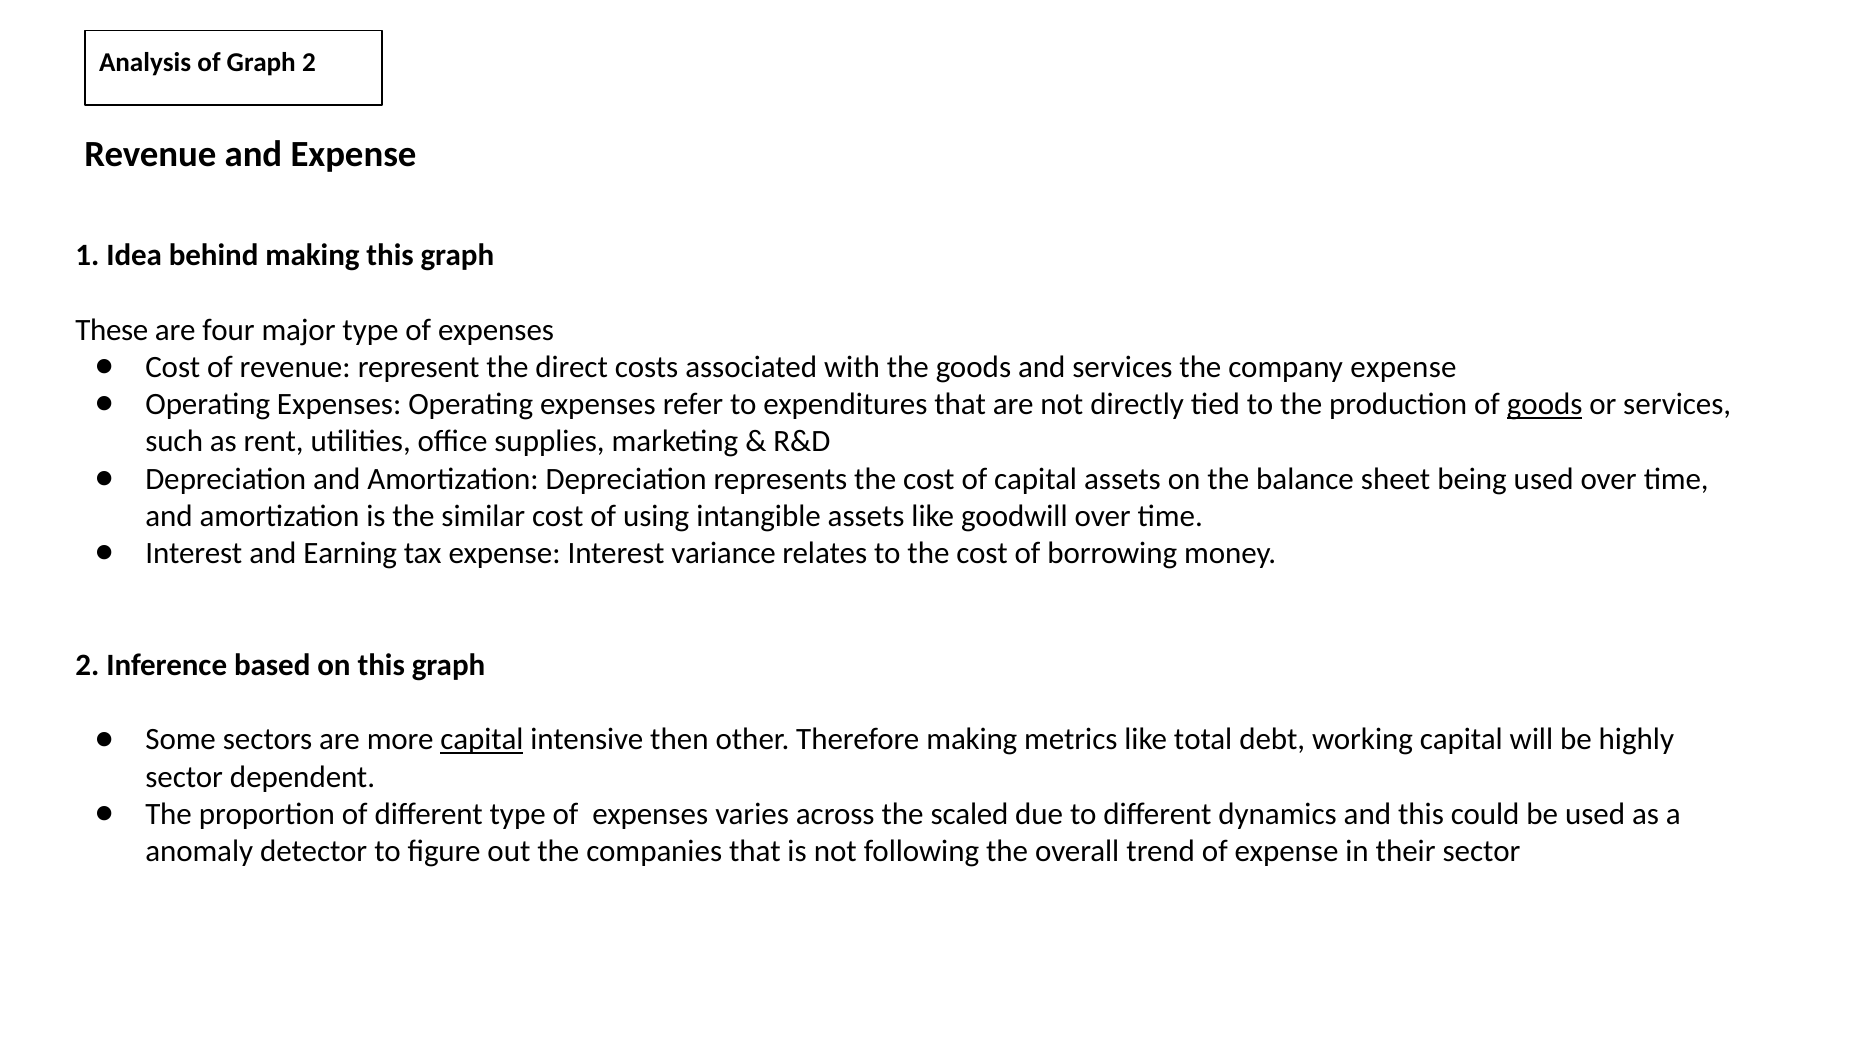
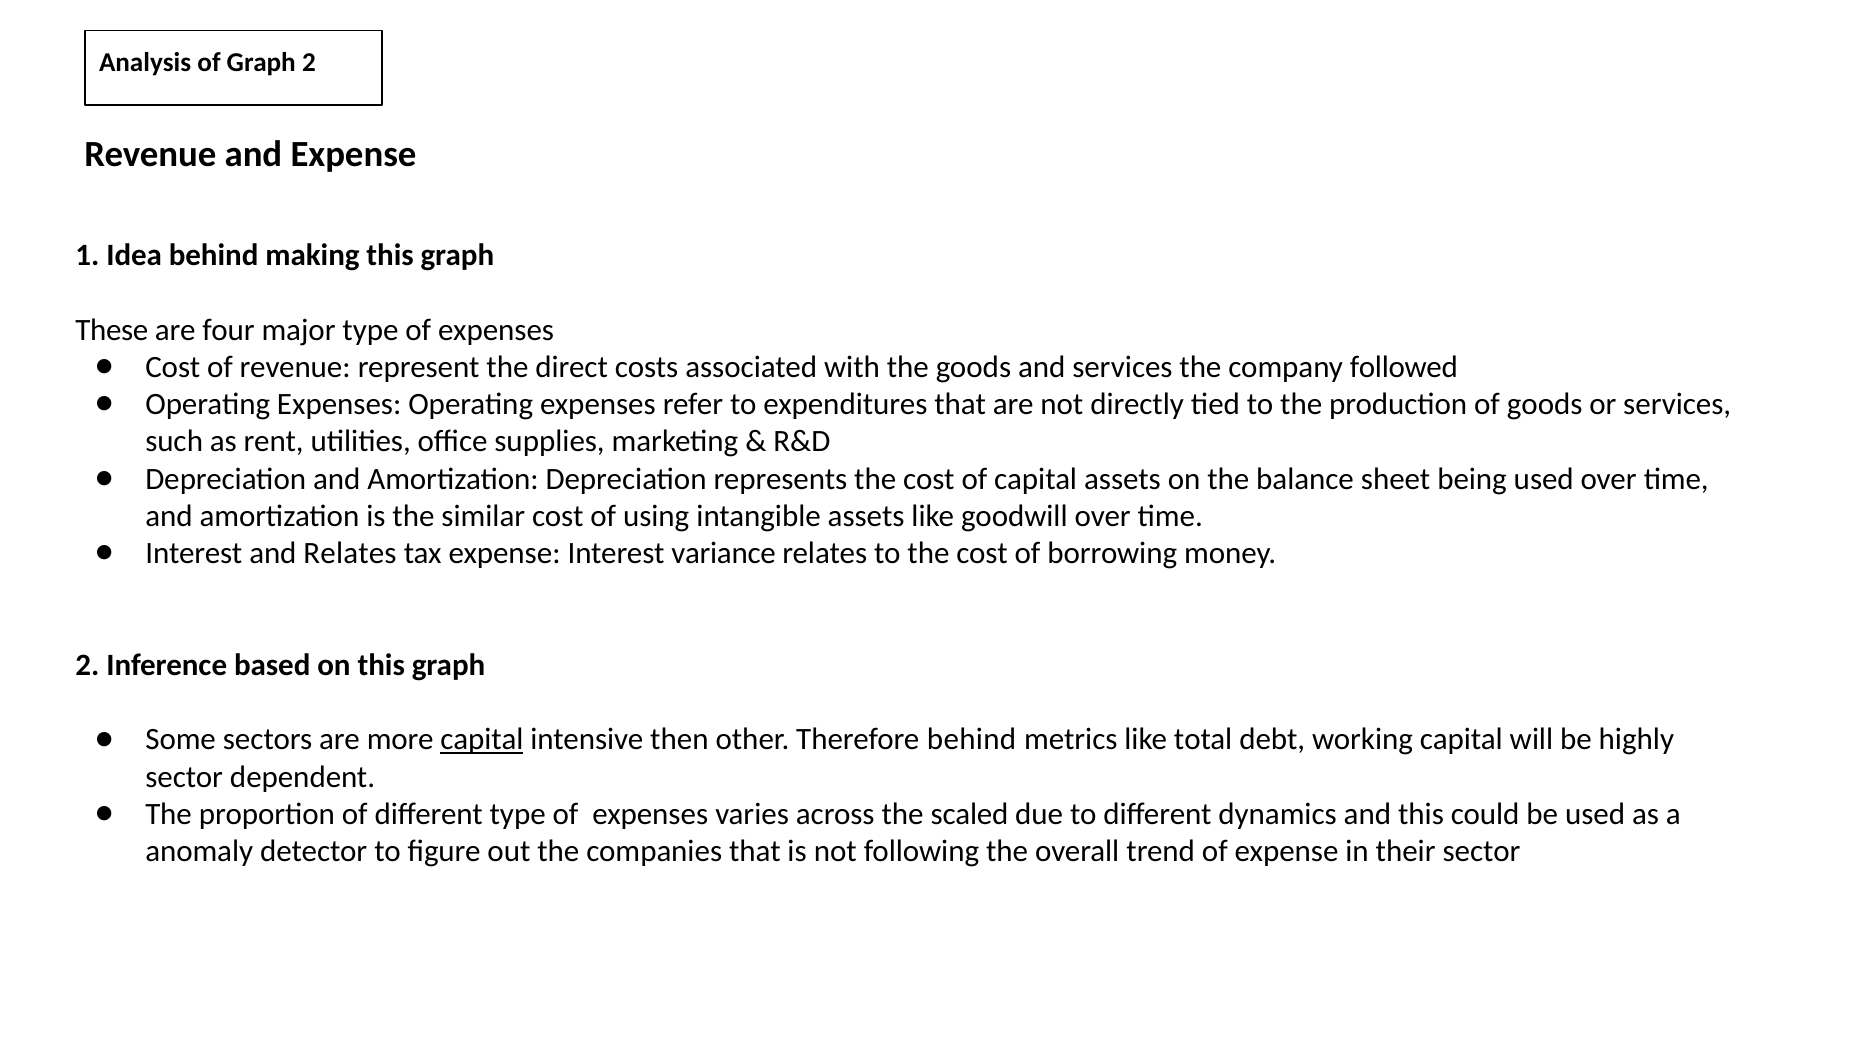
company expense: expense -> followed
goods at (1545, 404) underline: present -> none
and Earning: Earning -> Relates
Therefore making: making -> behind
